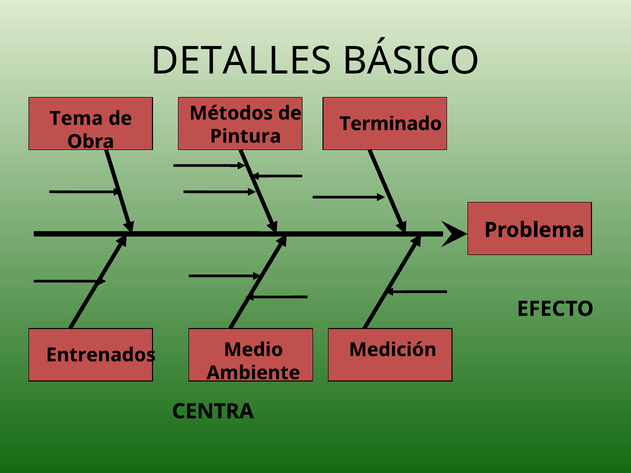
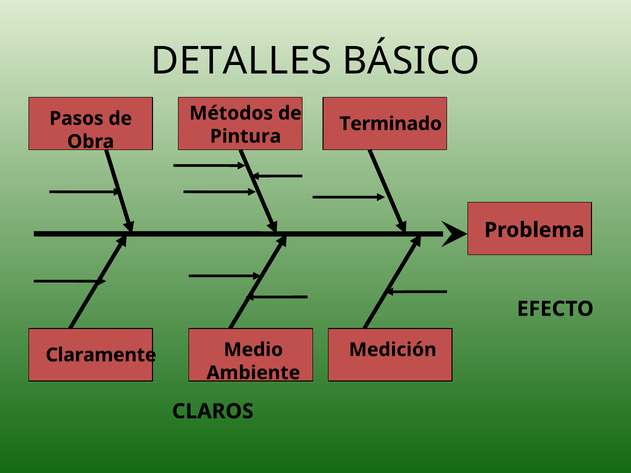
Tema: Tema -> Pasos
Entrenados: Entrenados -> Claramente
CENTRA: CENTRA -> CLAROS
